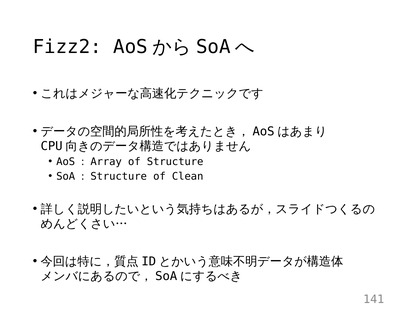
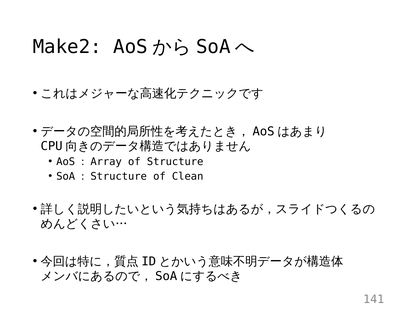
Fizz2: Fizz2 -> Make2
